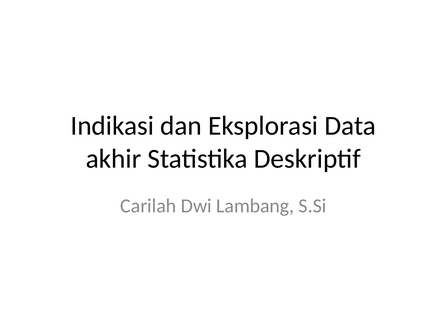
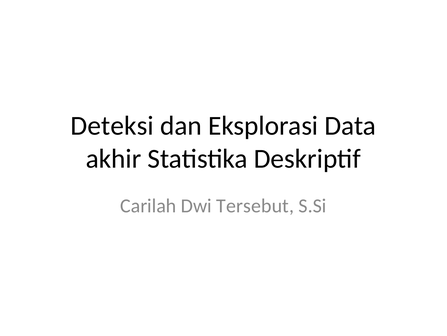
Indikasi: Indikasi -> Deteksi
Lambang: Lambang -> Tersebut
